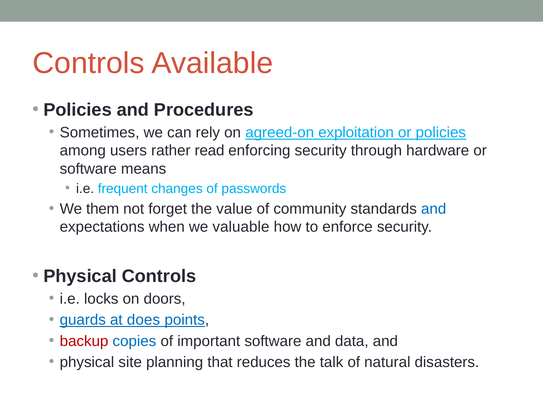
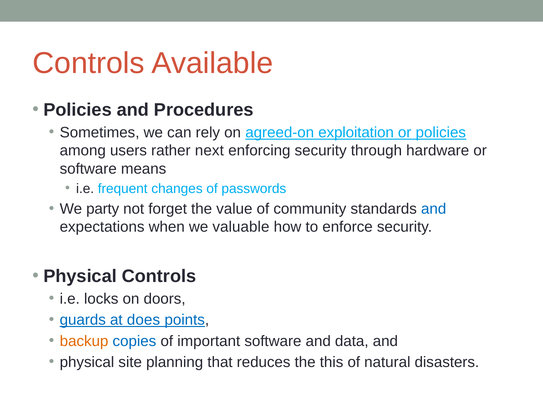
read: read -> next
them: them -> party
backup colour: red -> orange
talk: talk -> this
